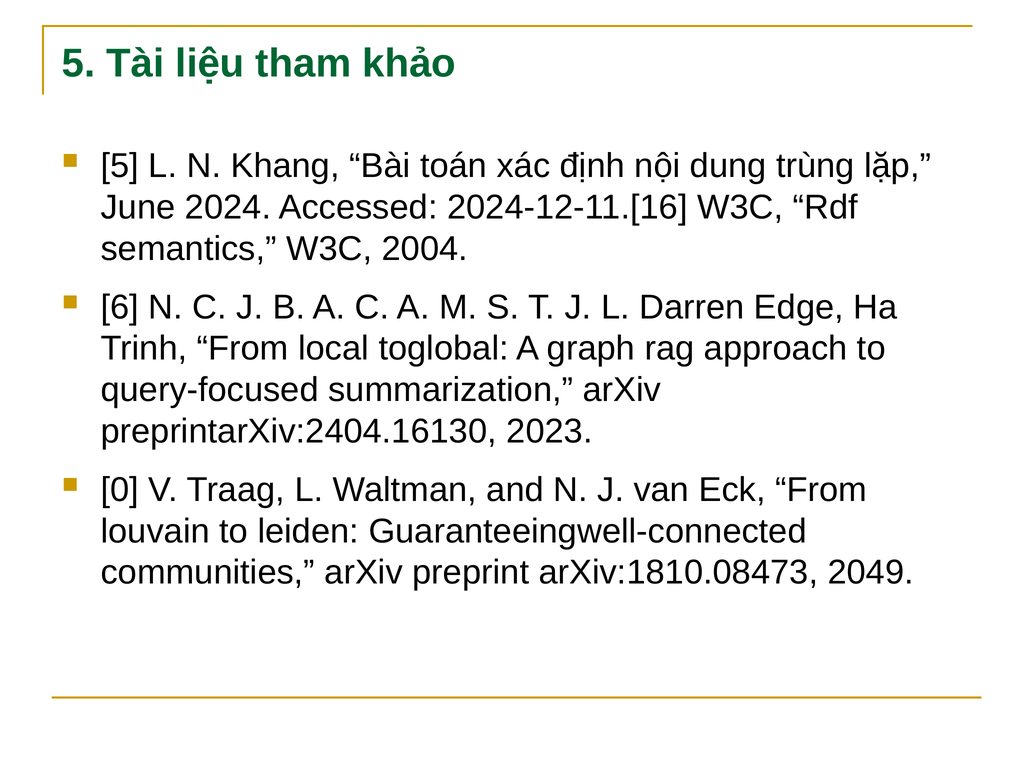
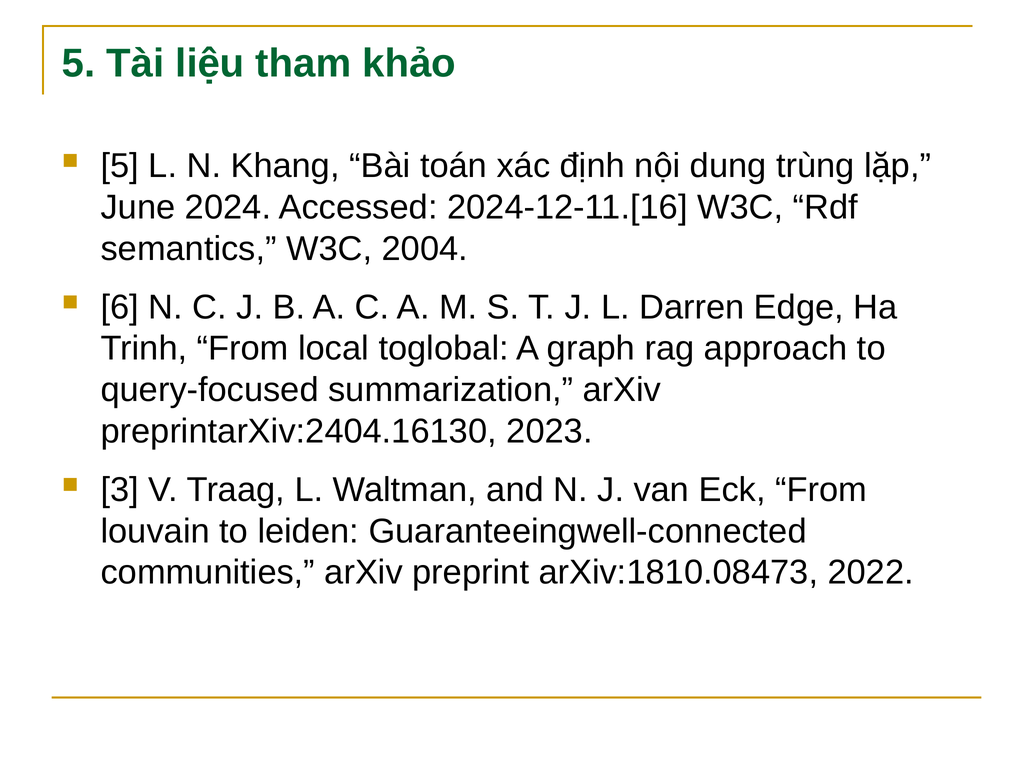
0: 0 -> 3
2049: 2049 -> 2022
